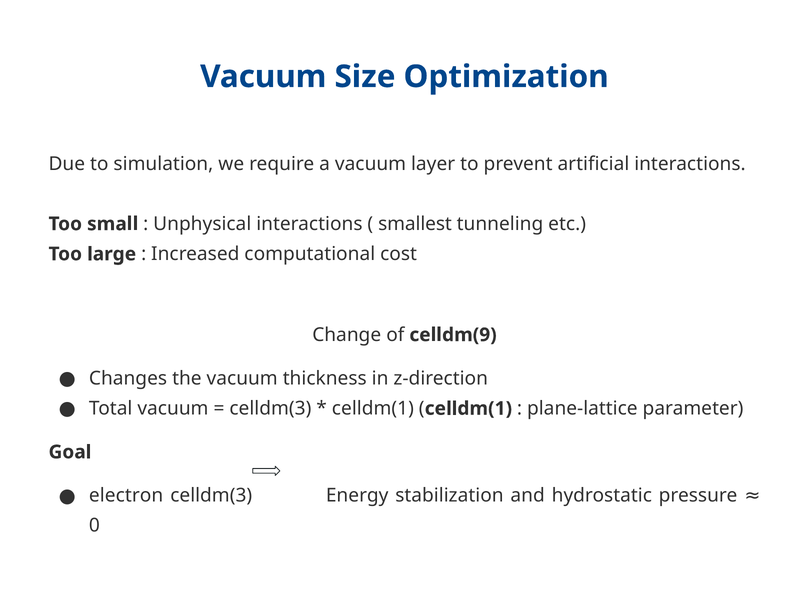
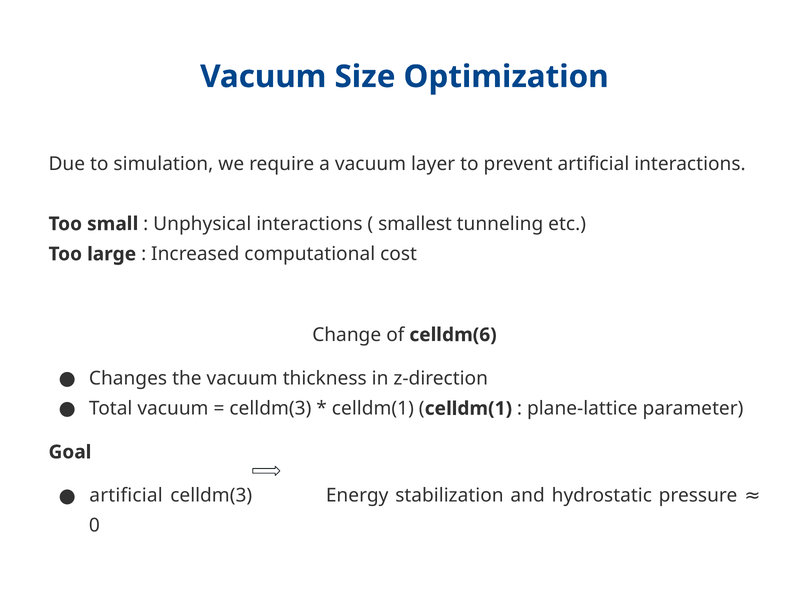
celldm(9: celldm(9 -> celldm(6
electron at (126, 495): electron -> artificial
